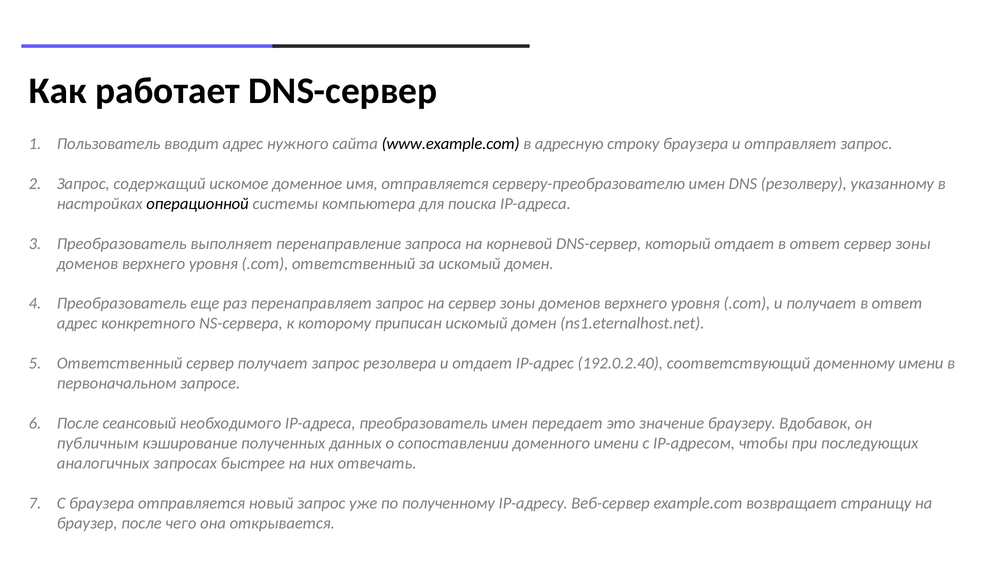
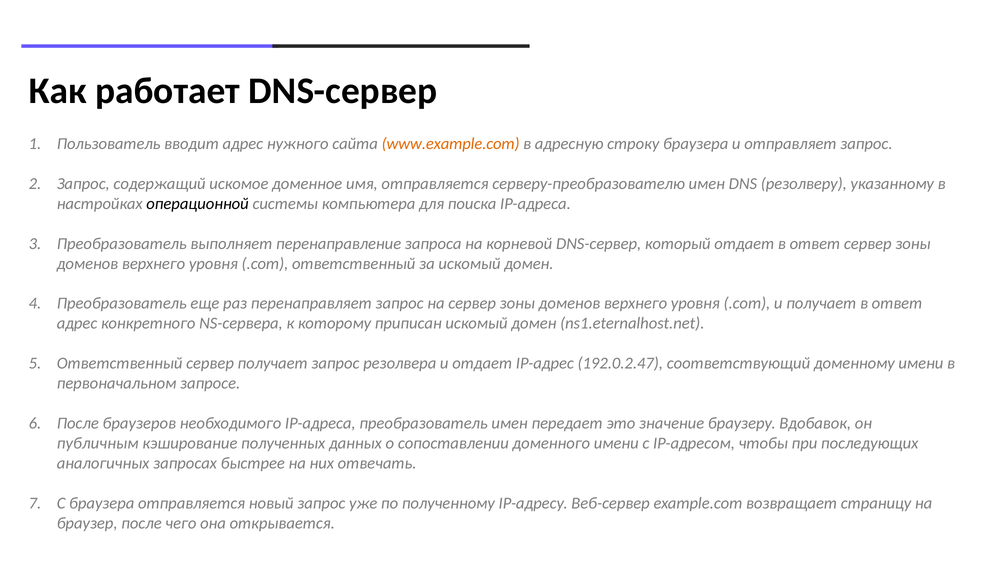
www.example.com colour: black -> orange
192.0.2.40: 192.0.2.40 -> 192.0.2.47
сеансовый: сеансовый -> браузеров
